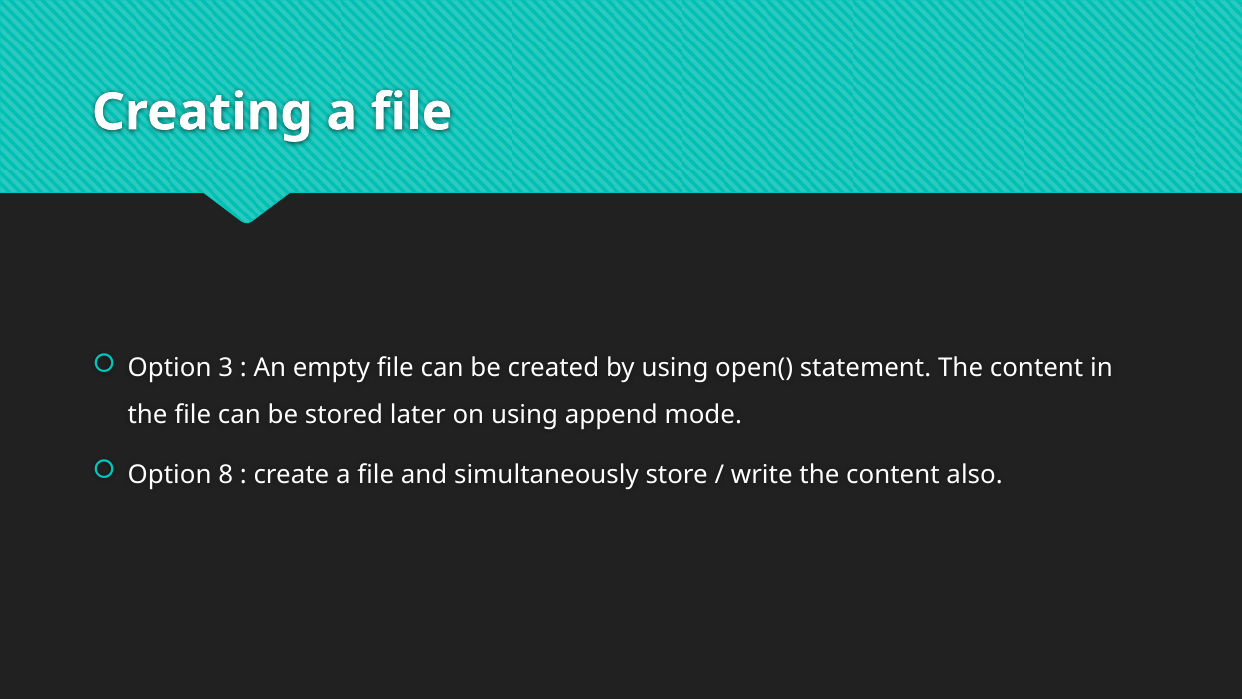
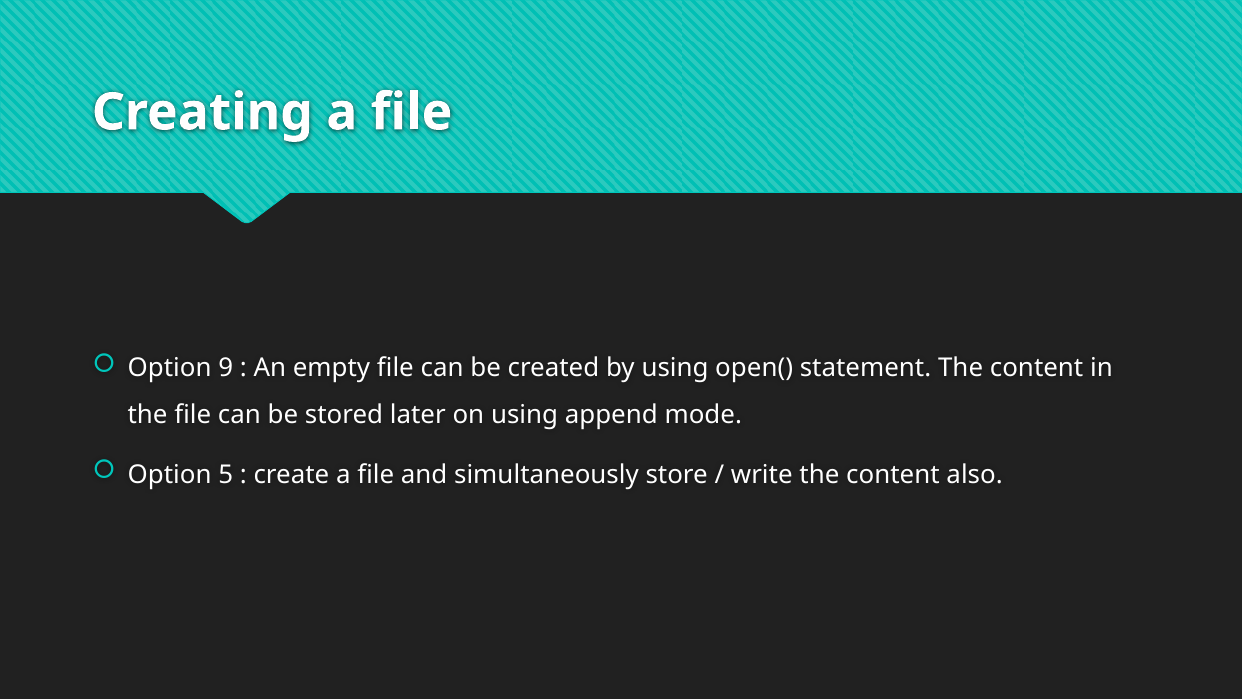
3: 3 -> 9
8: 8 -> 5
